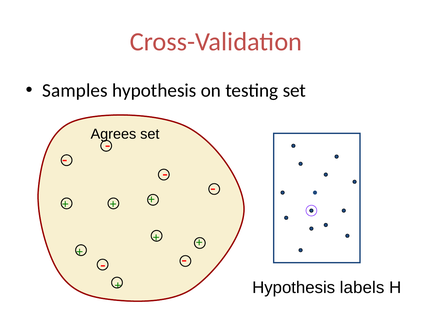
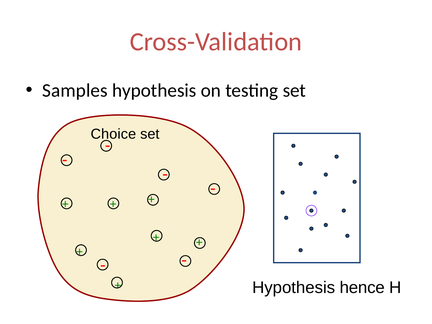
Agrees: Agrees -> Choice
labels: labels -> hence
